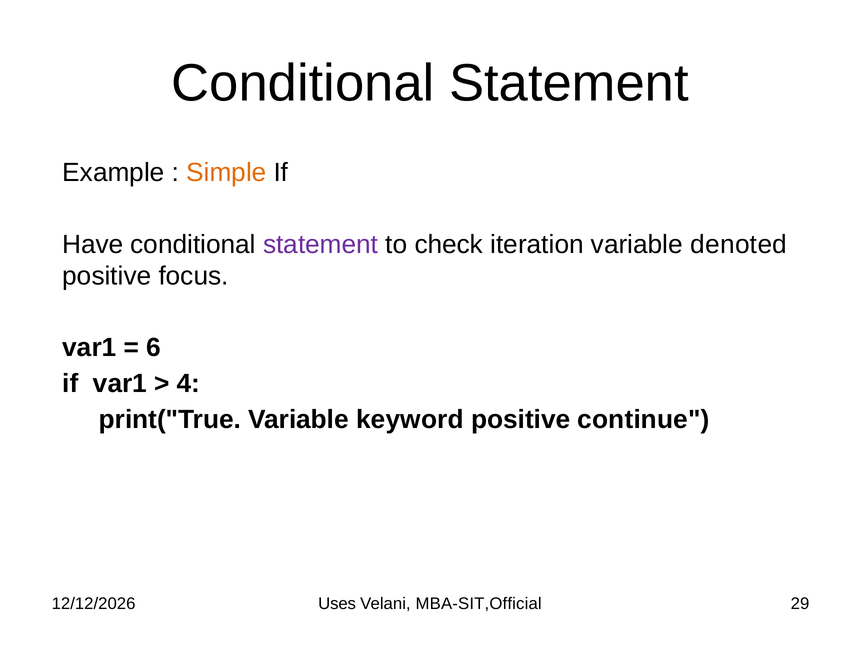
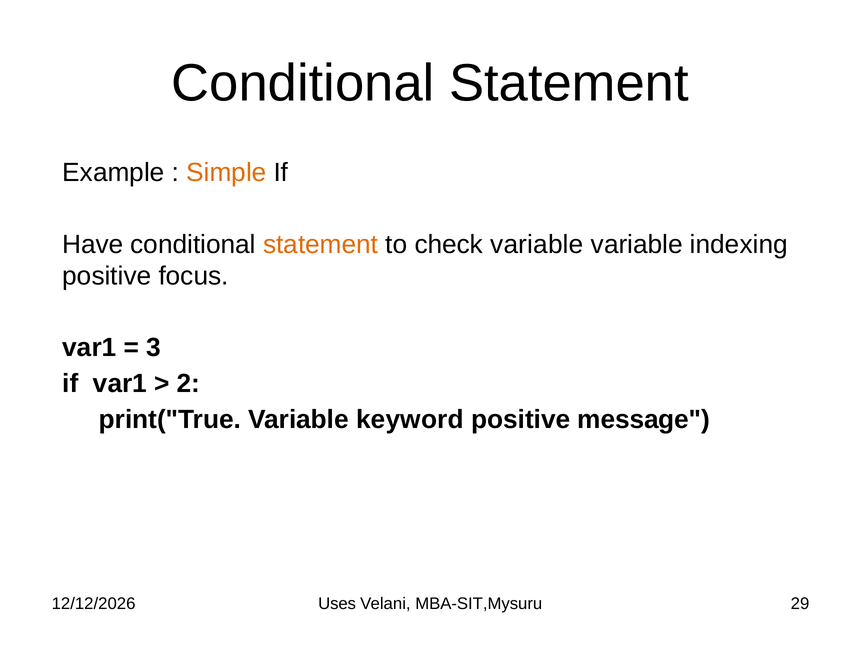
statement at (321, 244) colour: purple -> orange
check iteration: iteration -> variable
denoted: denoted -> indexing
6: 6 -> 3
4: 4 -> 2
continue: continue -> message
MBA-SIT,Official: MBA-SIT,Official -> MBA-SIT,Mysuru
